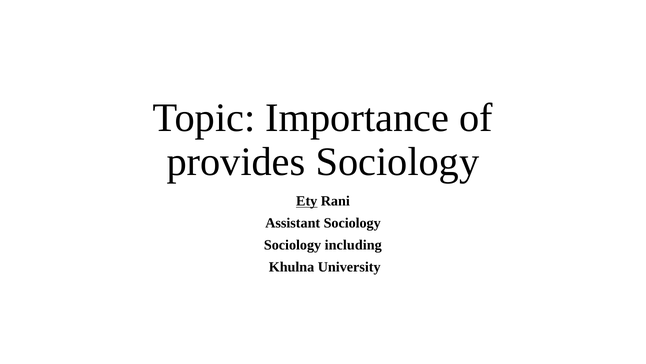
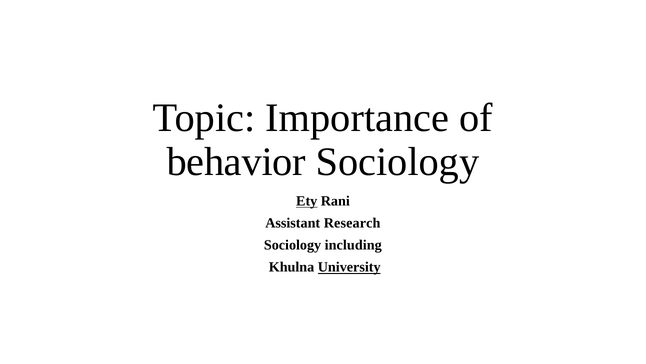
provides: provides -> behavior
Assistant Sociology: Sociology -> Research
University underline: none -> present
